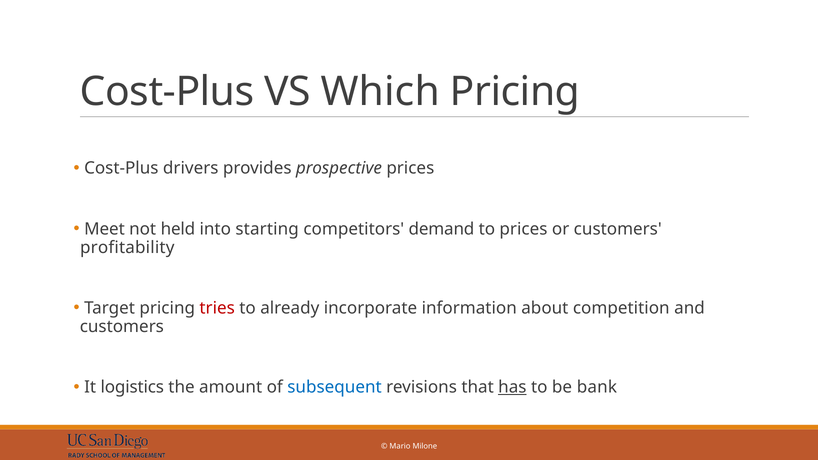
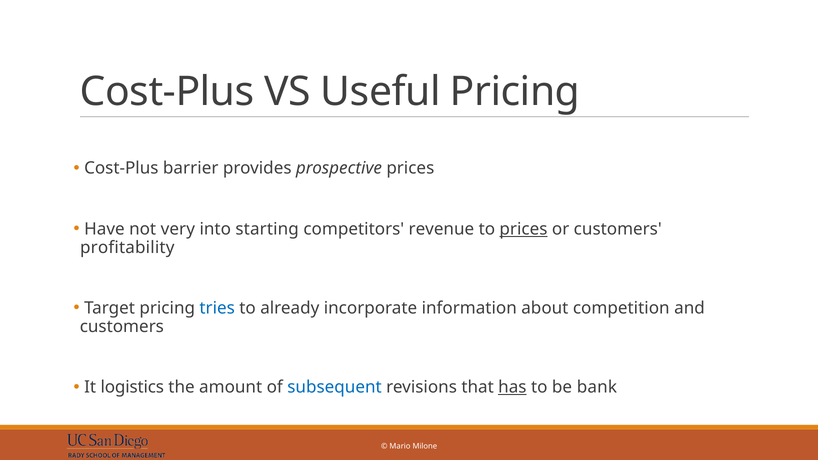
Which: Which -> Useful
drivers: drivers -> barrier
Meet: Meet -> Have
held: held -> very
demand: demand -> revenue
prices at (523, 229) underline: none -> present
tries colour: red -> blue
